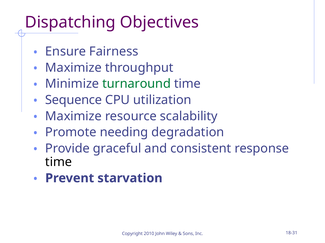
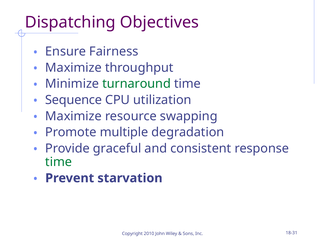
scalability: scalability -> swapping
needing: needing -> multiple
time at (59, 162) colour: black -> green
